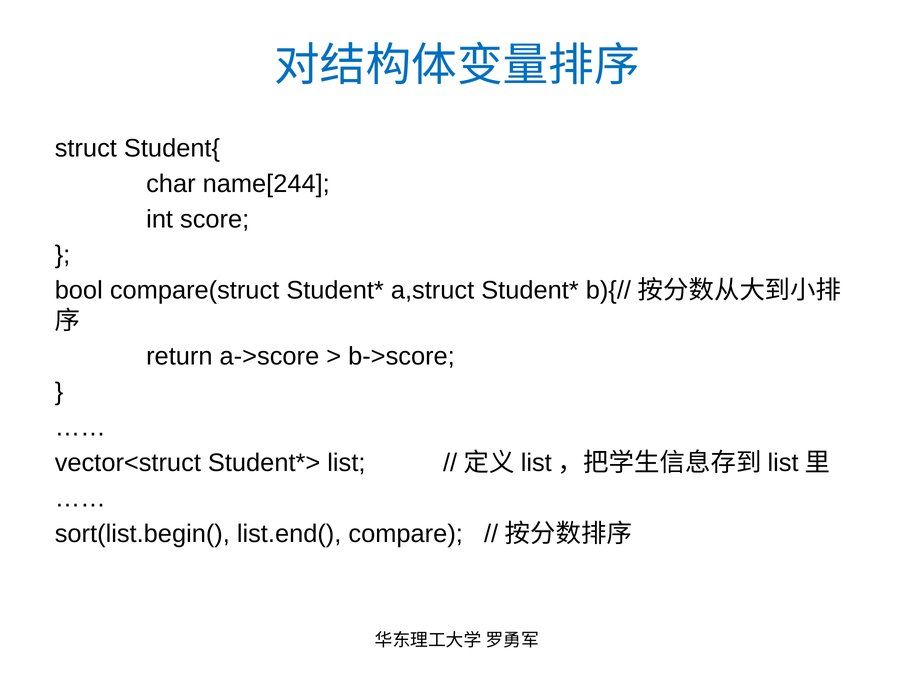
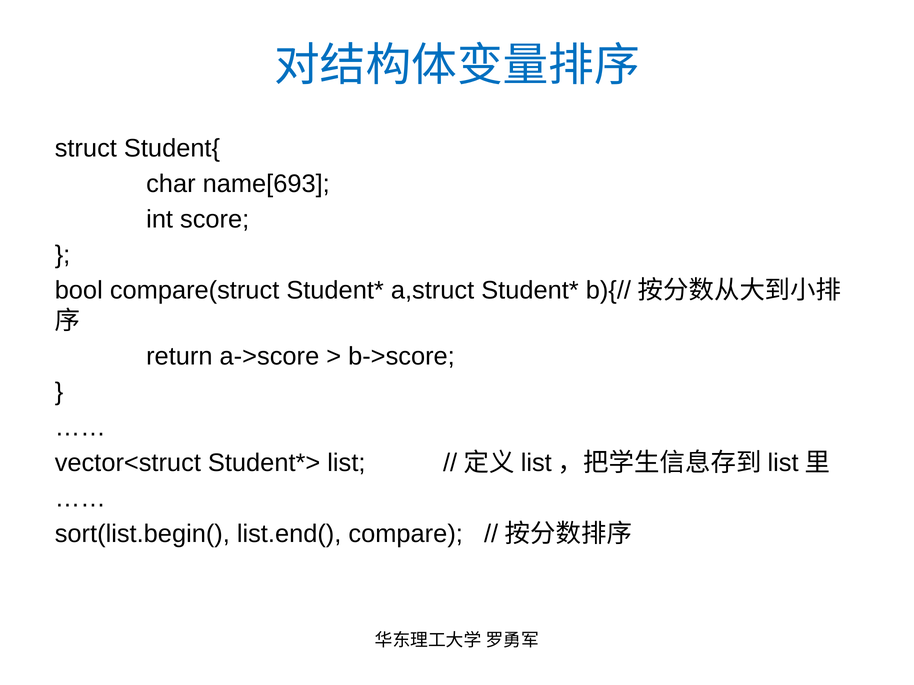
name[244: name[244 -> name[693
